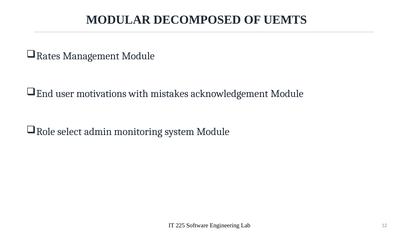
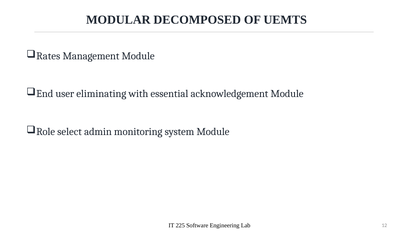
motivations: motivations -> eliminating
mistakes: mistakes -> essential
